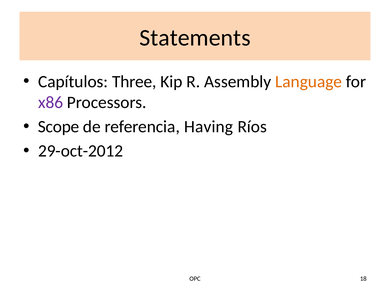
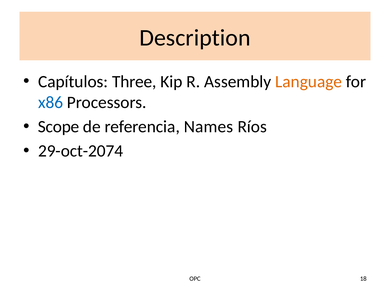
Statements: Statements -> Description
x86 colour: purple -> blue
Having: Having -> Names
29-oct-2012: 29-oct-2012 -> 29-oct-2074
